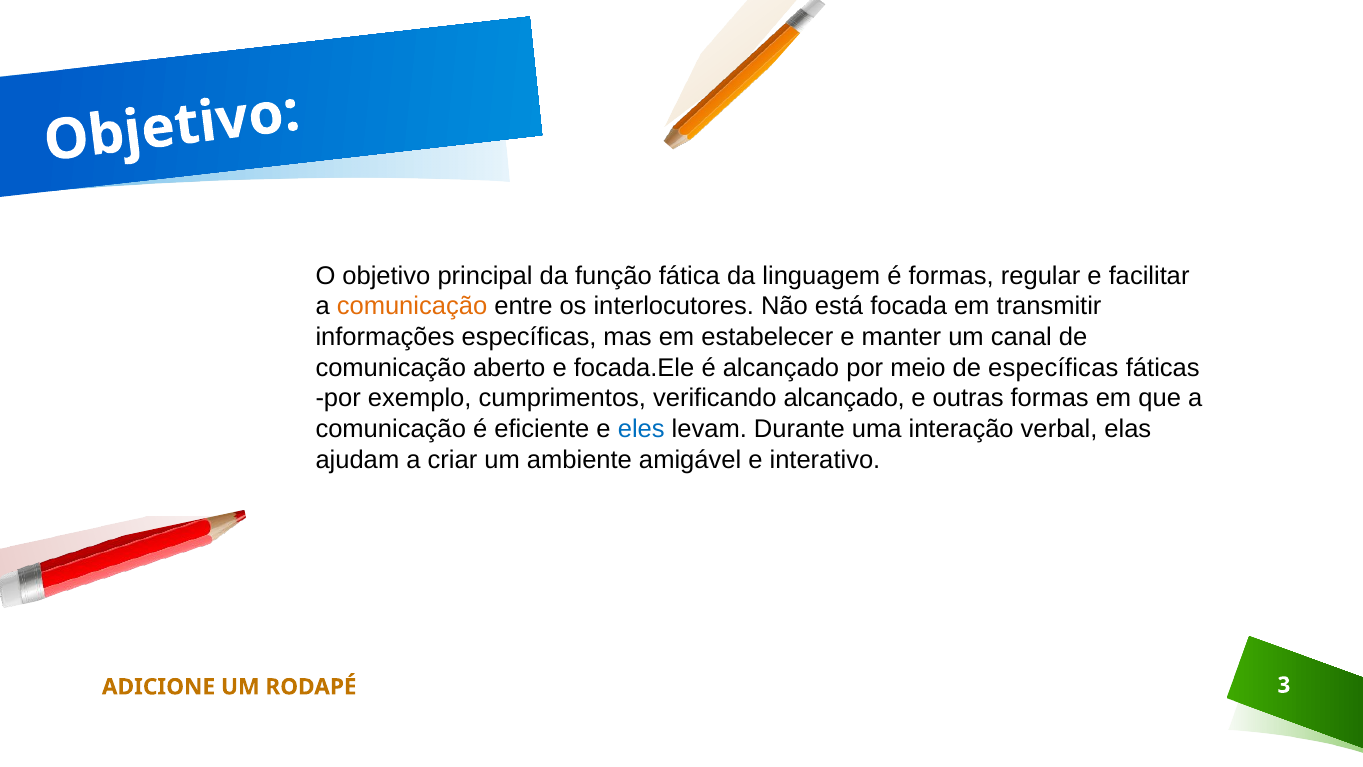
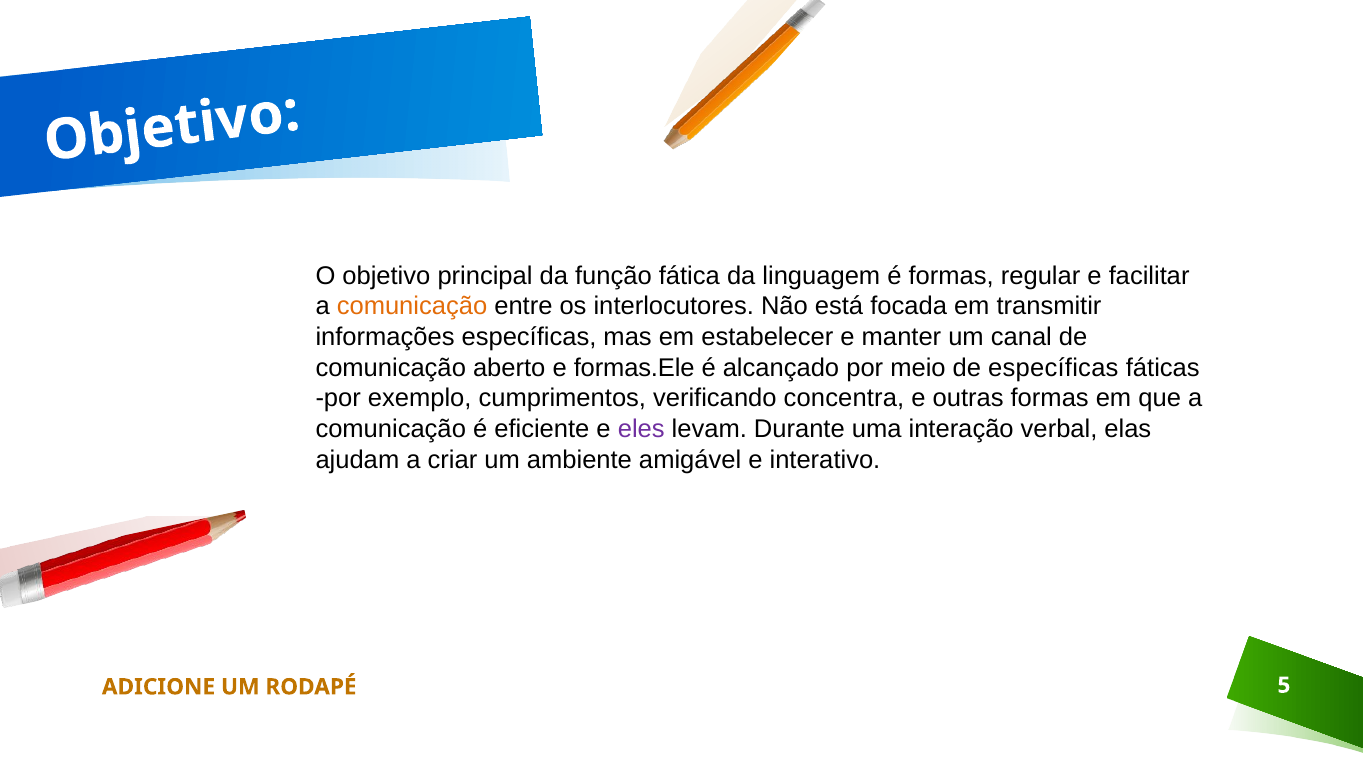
focada.Ele: focada.Ele -> formas.Ele
verificando alcançado: alcançado -> concentra
eles colour: blue -> purple
3: 3 -> 5
